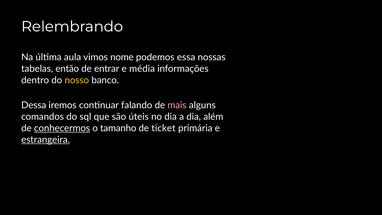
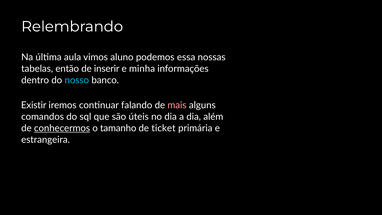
nome: nome -> aluno
entrar: entrar -> inserir
média: média -> minha
nosso colour: yellow -> light blue
Dessa: Dessa -> Existir
estrangeira underline: present -> none
